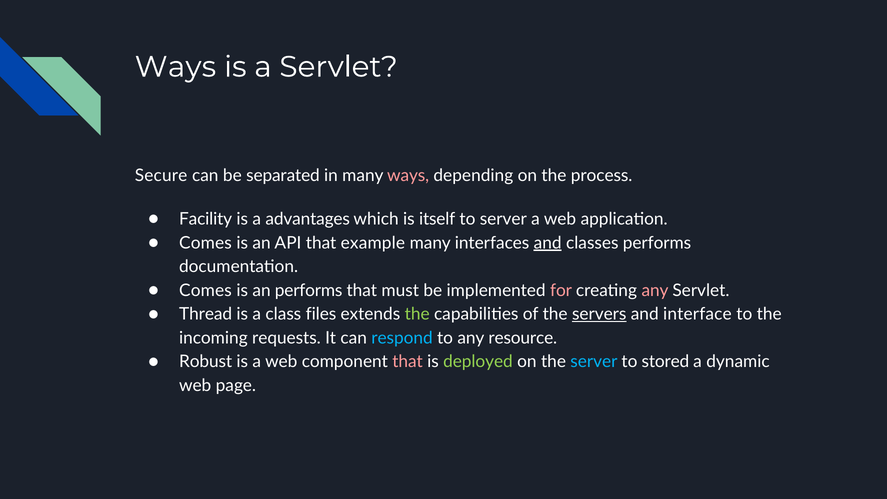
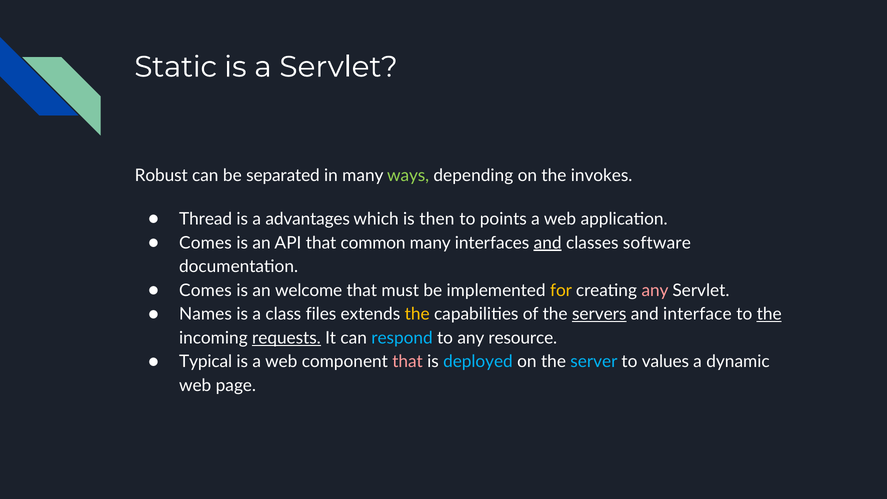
Ways at (175, 67): Ways -> Static
Secure: Secure -> Robust
ways at (408, 176) colour: pink -> light green
process: process -> invokes
Facility: Facility -> Thread
itself: itself -> then
to server: server -> points
example: example -> common
classes performs: performs -> software
an performs: performs -> welcome
for colour: pink -> yellow
Thread: Thread -> Names
the at (417, 314) colour: light green -> yellow
the at (769, 314) underline: none -> present
requests underline: none -> present
Robust: Robust -> Typical
deployed colour: light green -> light blue
stored: stored -> values
